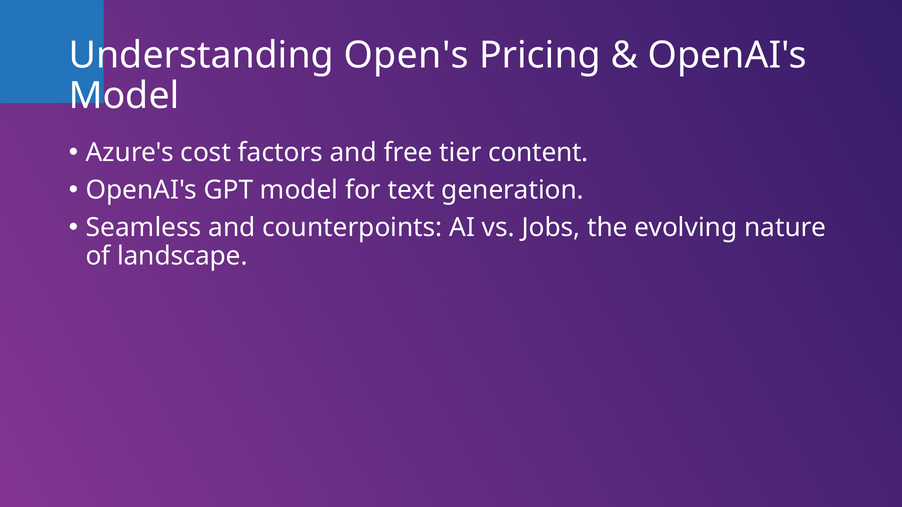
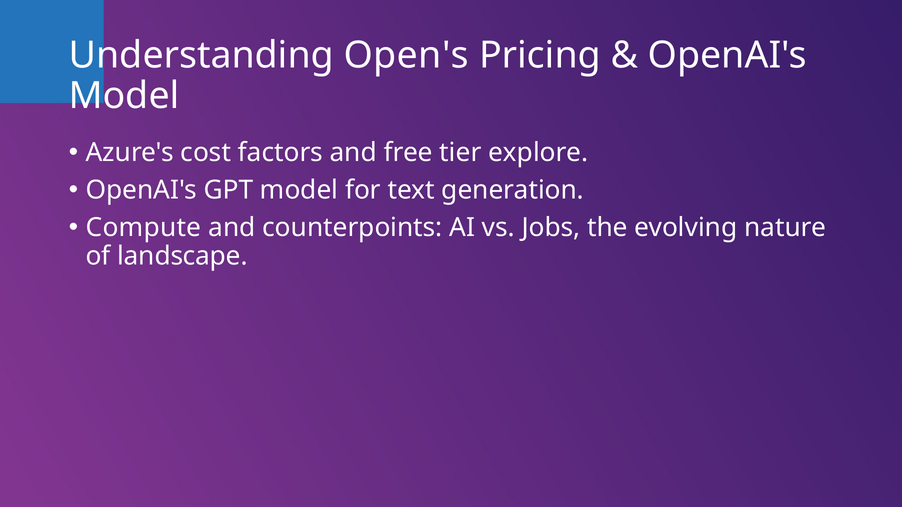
content: content -> explore
Seamless: Seamless -> Compute
